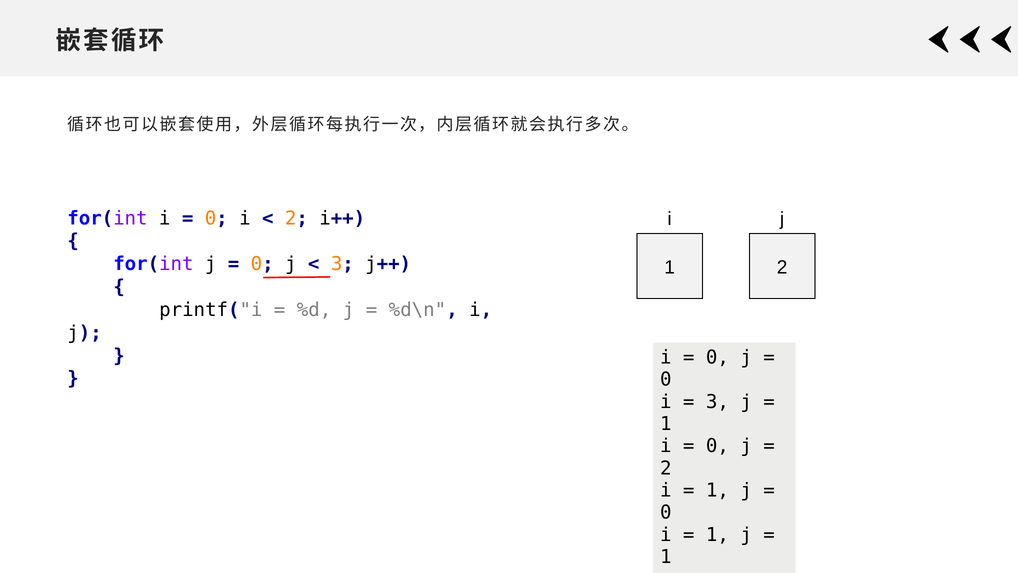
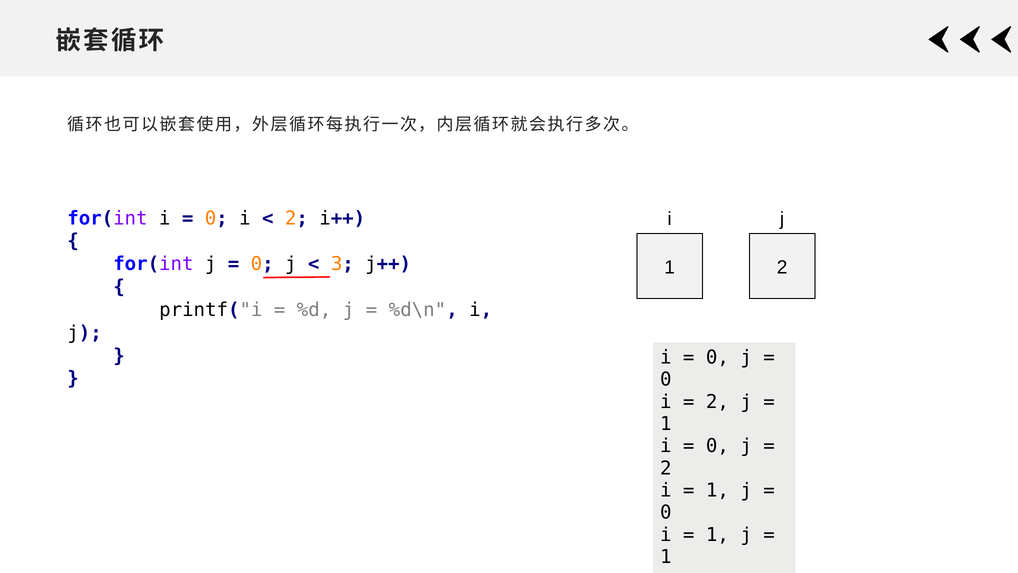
3 at (717, 402): 3 -> 2
